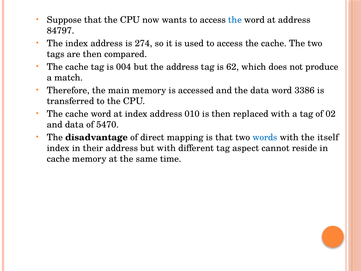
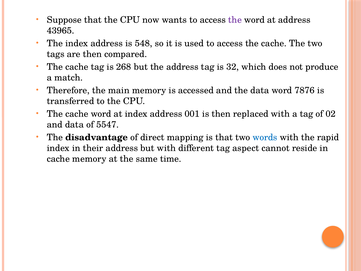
the at (235, 20) colour: blue -> purple
84797: 84797 -> 43965
274: 274 -> 548
004: 004 -> 268
62: 62 -> 32
3386: 3386 -> 7876
010: 010 -> 001
5470: 5470 -> 5547
itself: itself -> rapid
